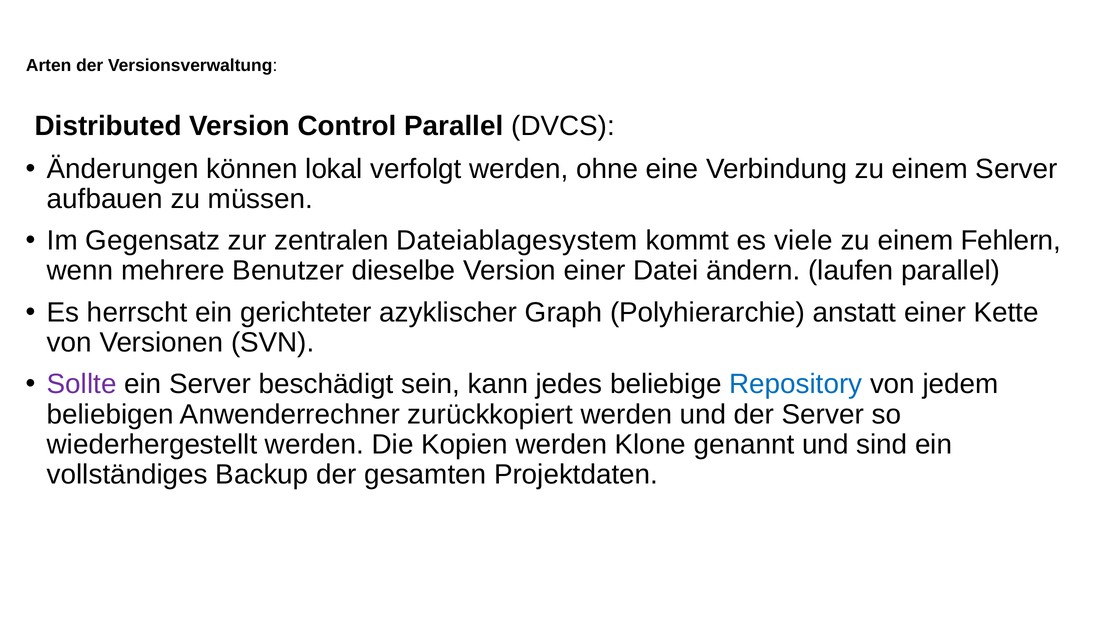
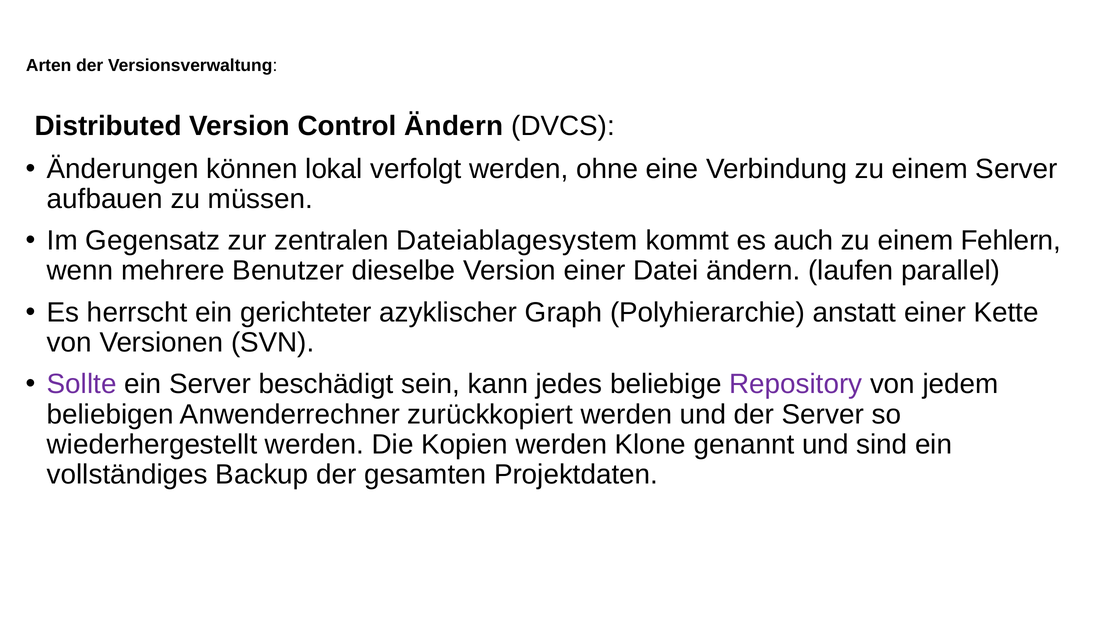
Control Parallel: Parallel -> Ändern
viele: viele -> auch
Repository colour: blue -> purple
